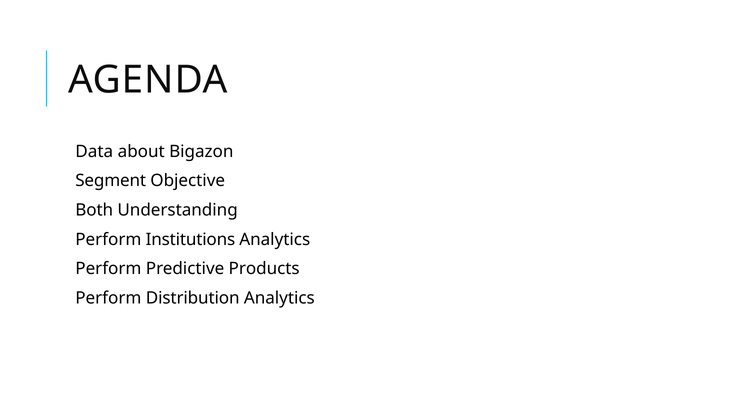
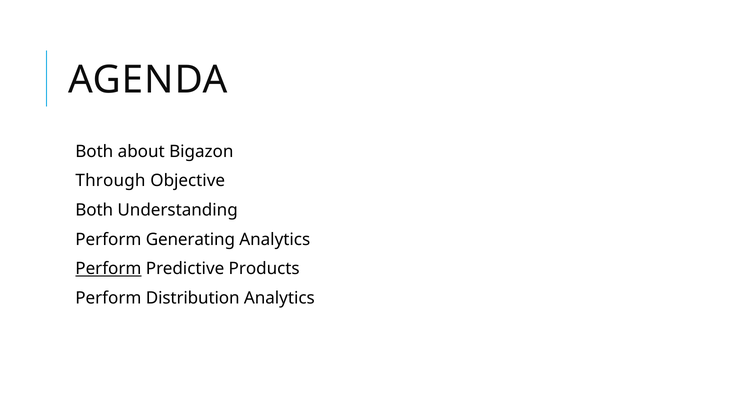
Data at (94, 152): Data -> Both
Segment: Segment -> Through
Institutions: Institutions -> Generating
Perform at (108, 269) underline: none -> present
